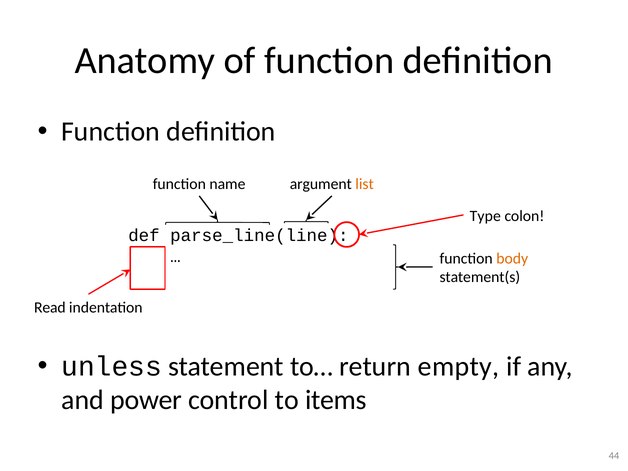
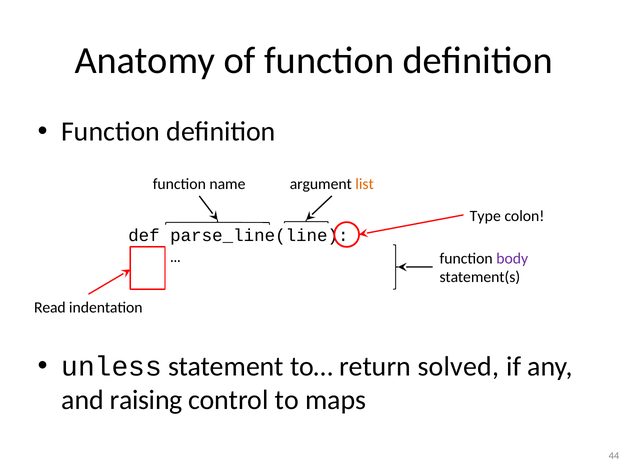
body colour: orange -> purple
empty: empty -> solved
power: power -> raising
items: items -> maps
